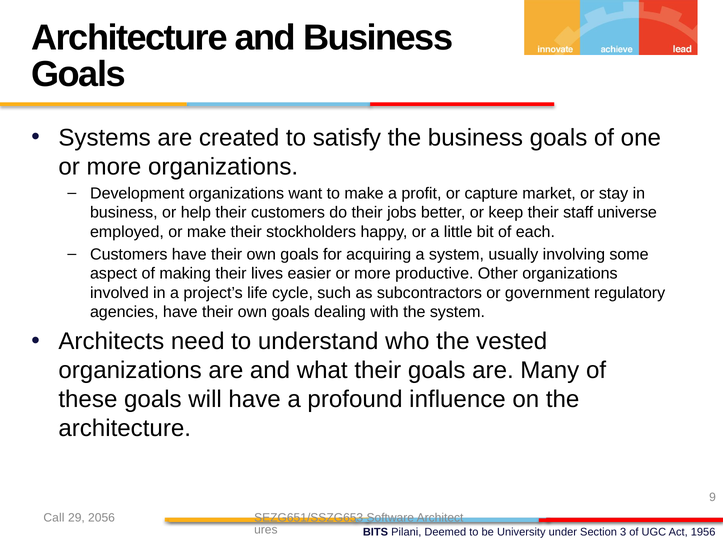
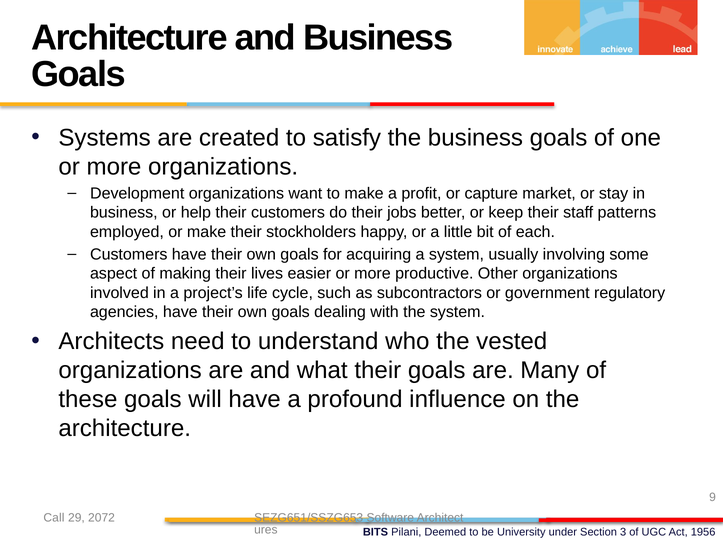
universe: universe -> patterns
2056: 2056 -> 2072
